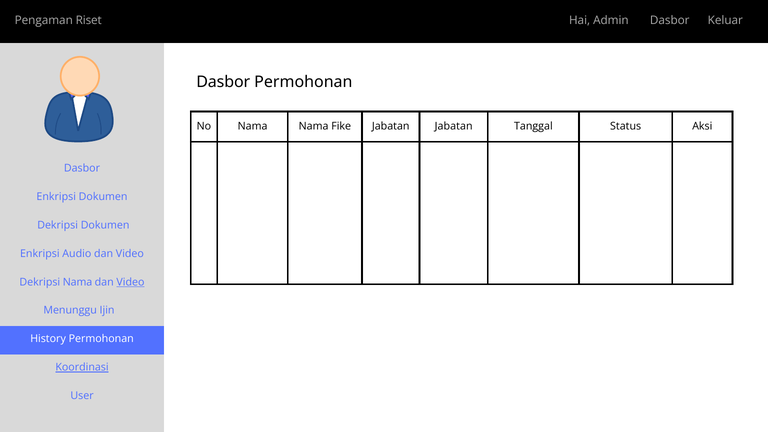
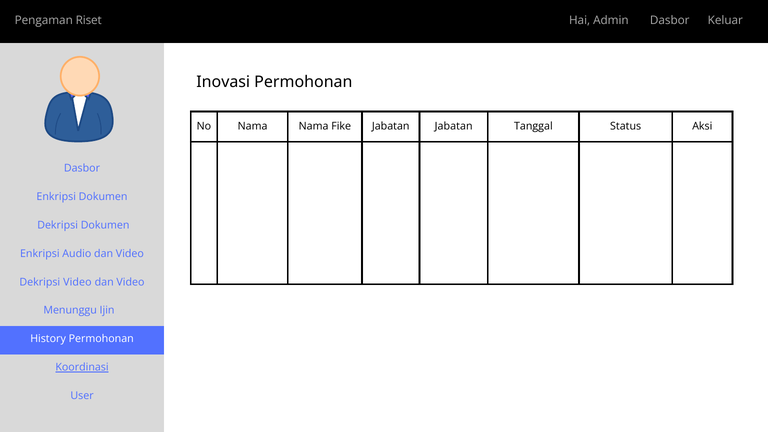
Dasbor at (223, 82): Dasbor -> Inovasi
Dekripsi Nama: Nama -> Video
Video at (130, 282) underline: present -> none
